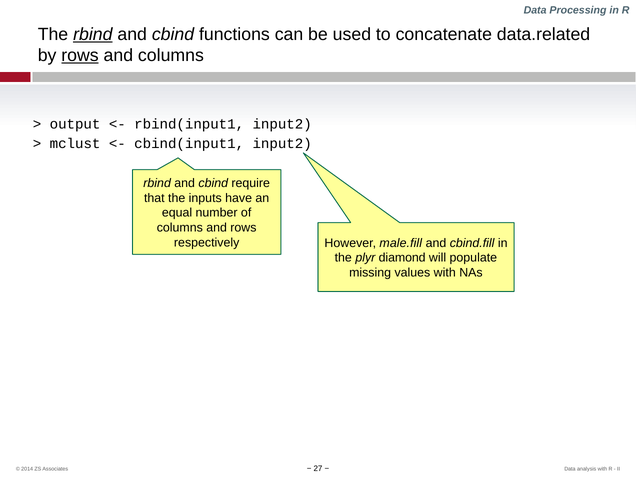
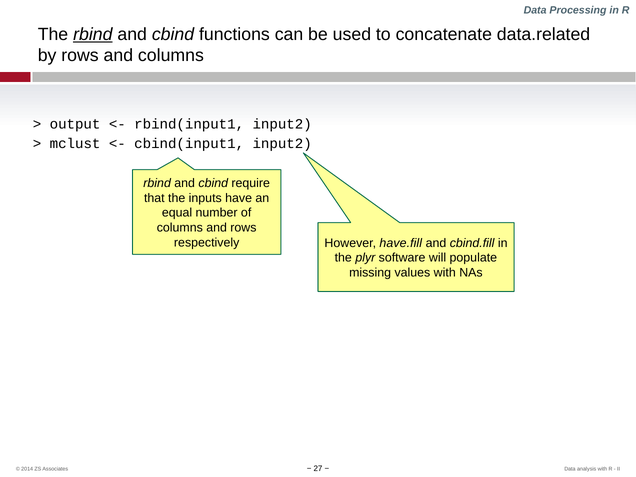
rows at (80, 55) underline: present -> none
male.fill: male.fill -> have.fill
diamond: diamond -> software
